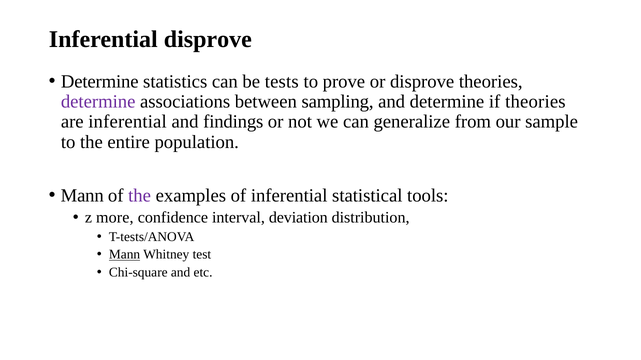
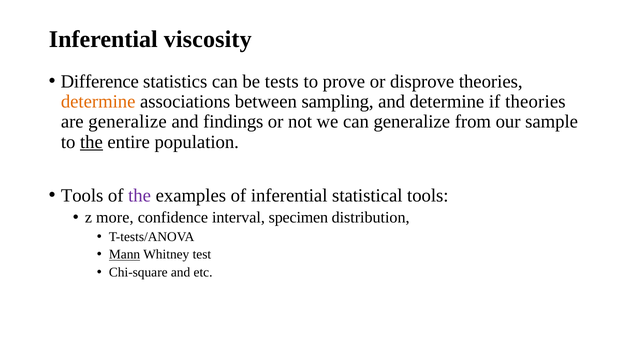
Inferential disprove: disprove -> viscosity
Determine at (100, 82): Determine -> Difference
determine at (98, 102) colour: purple -> orange
are inferential: inferential -> generalize
the at (91, 142) underline: none -> present
Mann at (82, 196): Mann -> Tools
deviation: deviation -> specimen
